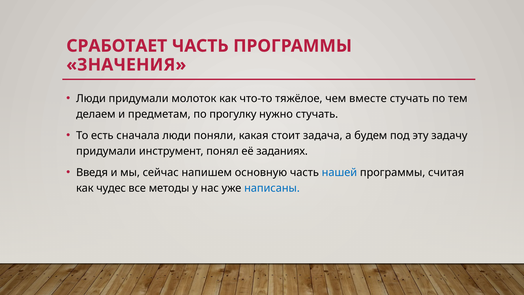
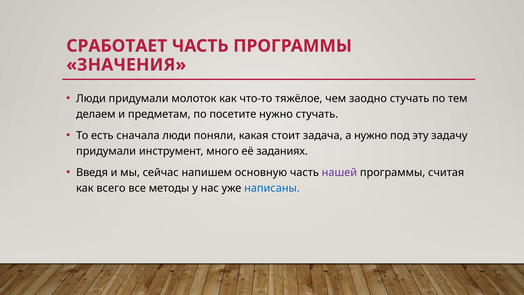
вместе: вместе -> заодно
прогулку: прогулку -> посетите
а будем: будем -> нужно
понял: понял -> много
нашей colour: blue -> purple
чудес: чудес -> всего
